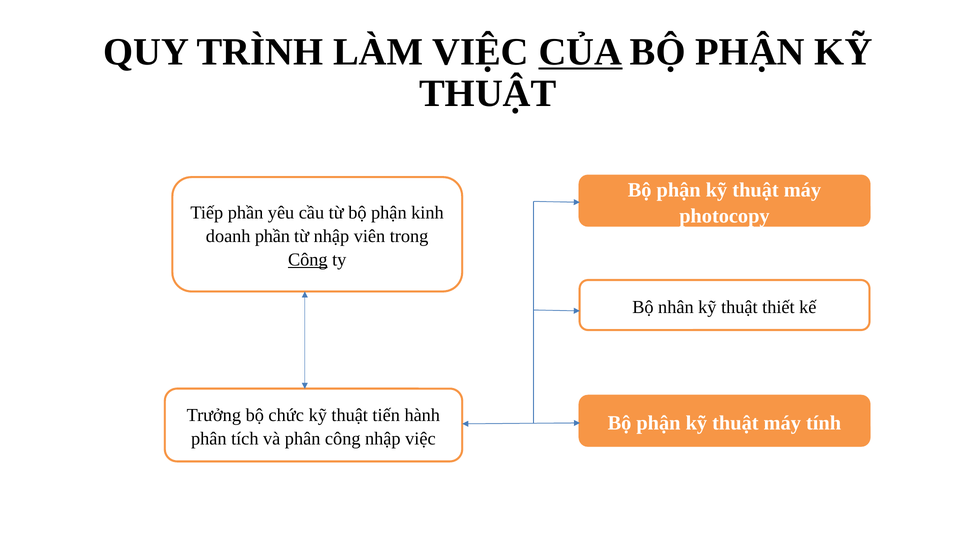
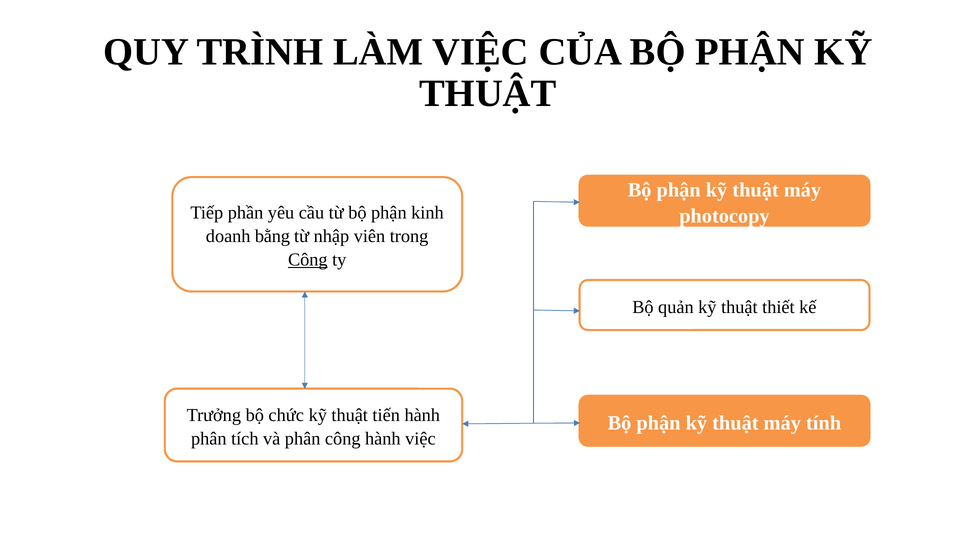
CỦA underline: present -> none
doanh phần: phần -> bằng
nhân: nhân -> quản
công nhập: nhập -> hành
